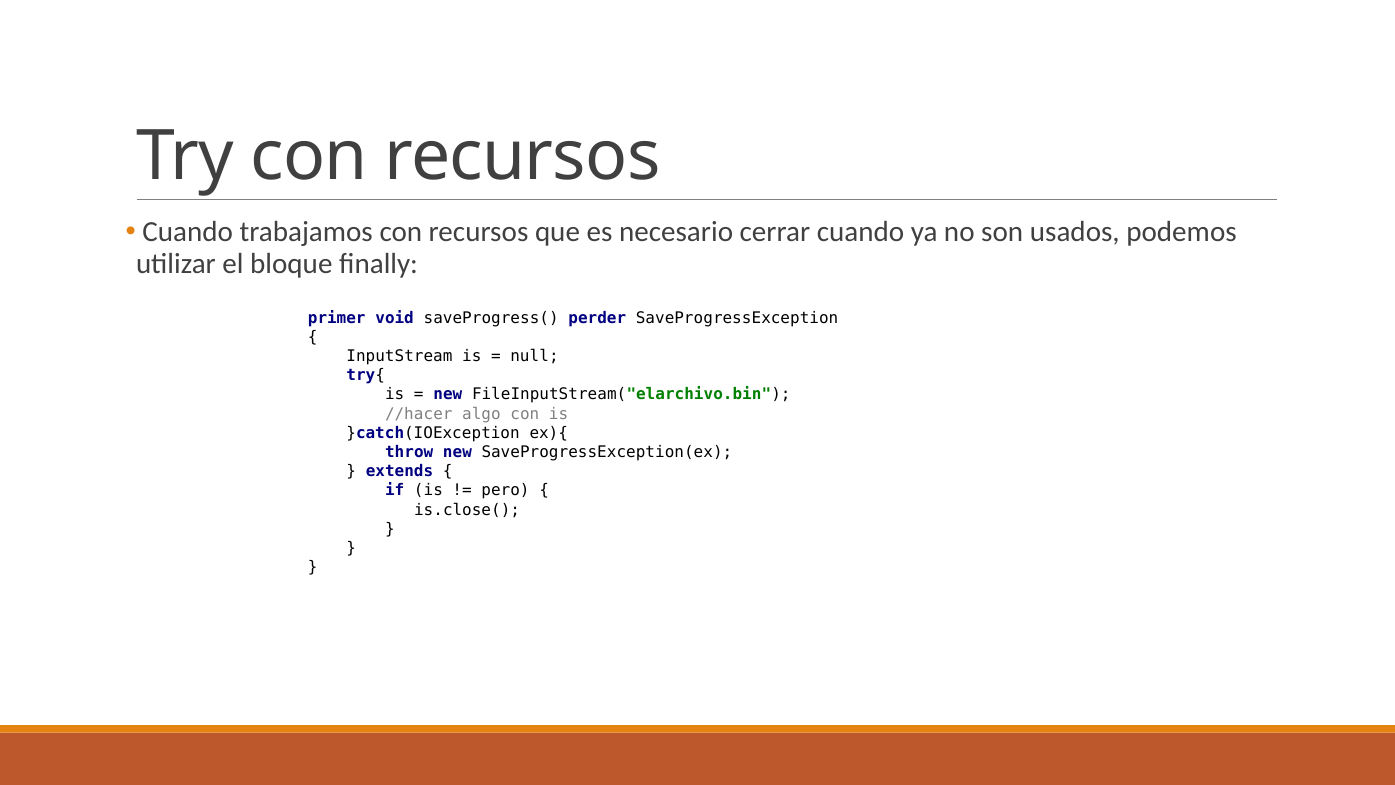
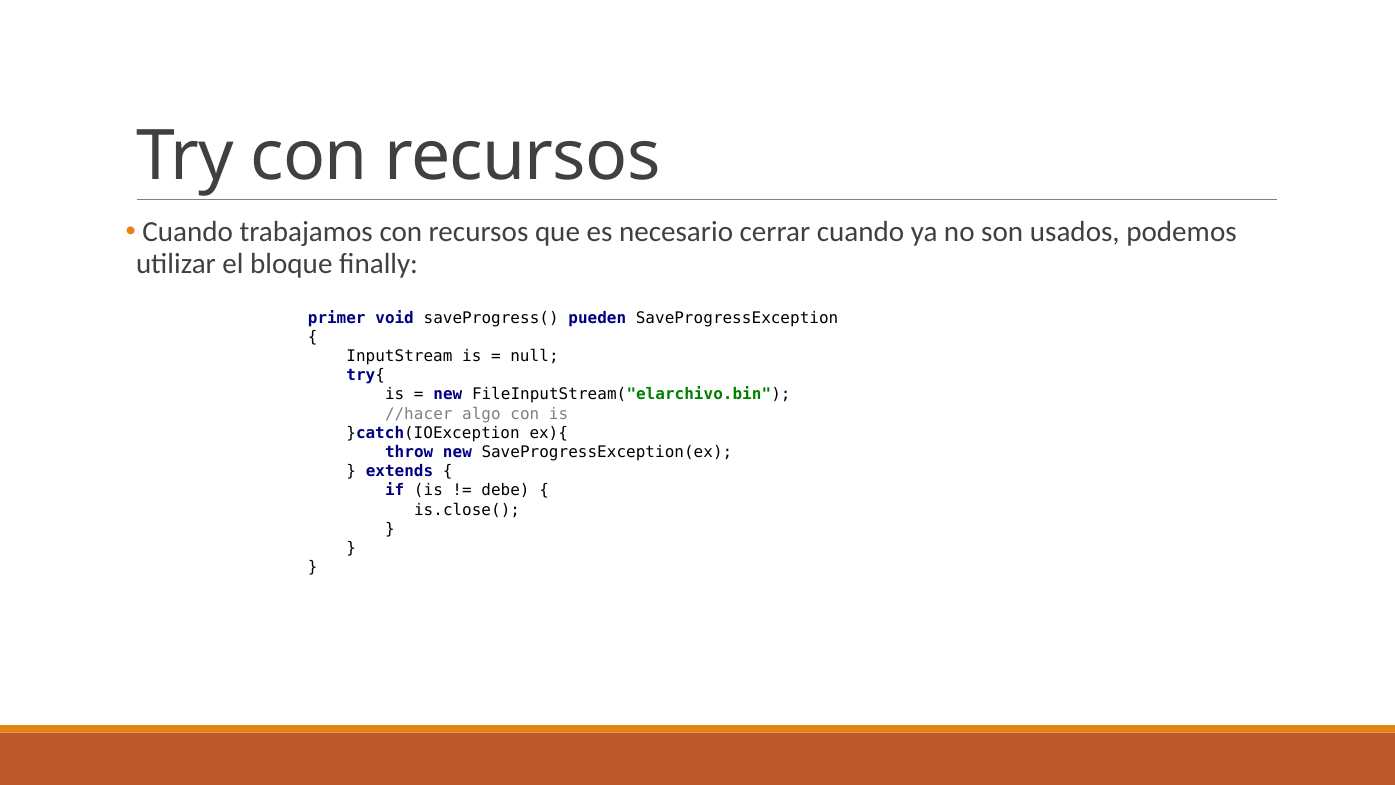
perder: perder -> pueden
pero: pero -> debe
